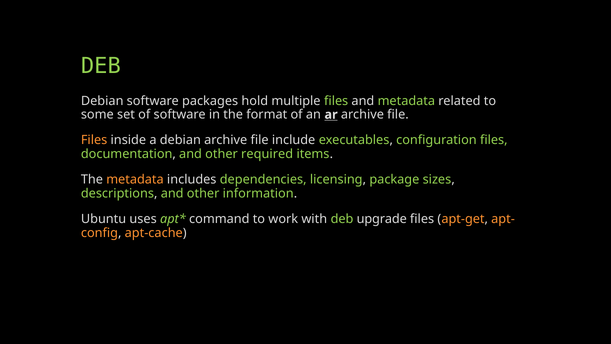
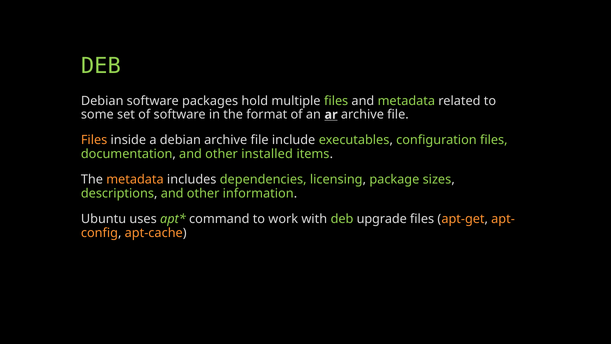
required: required -> installed
